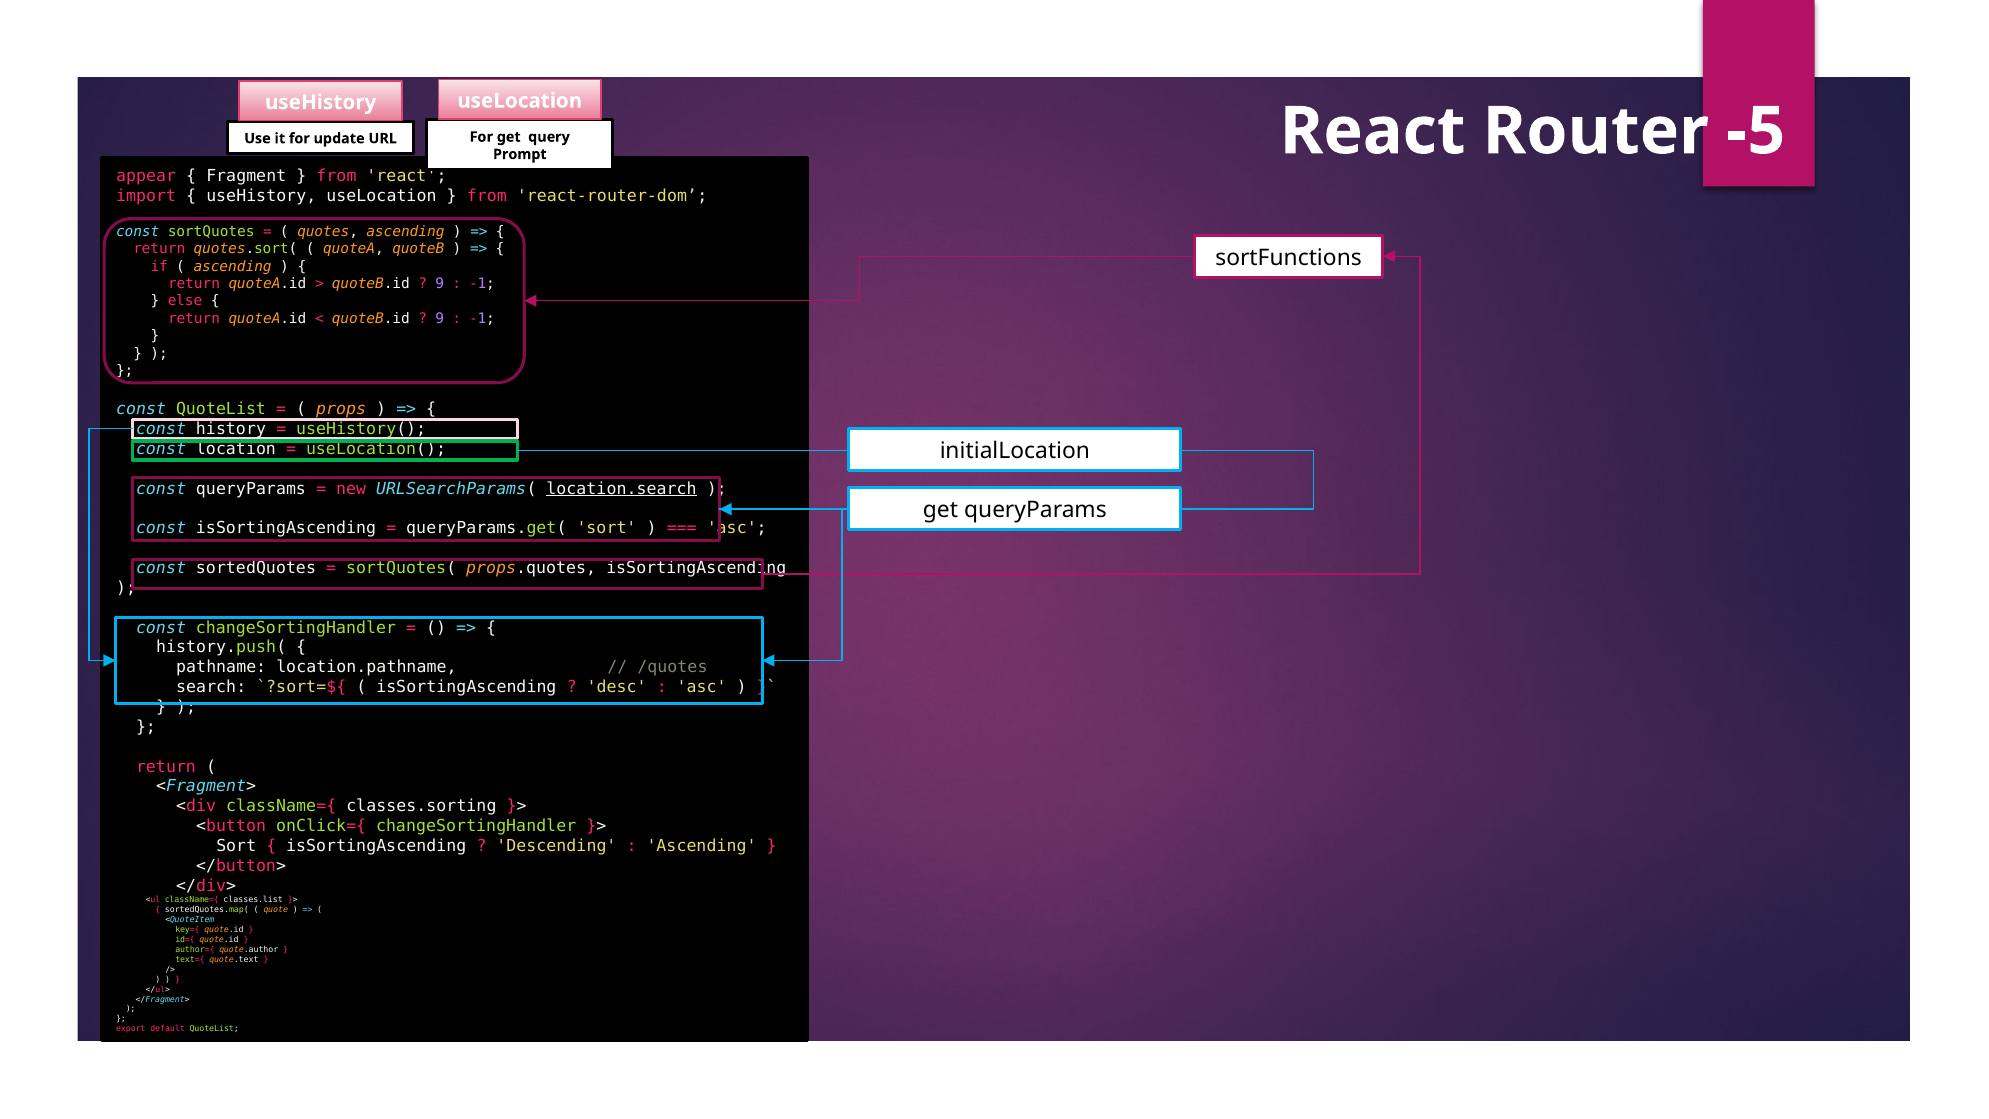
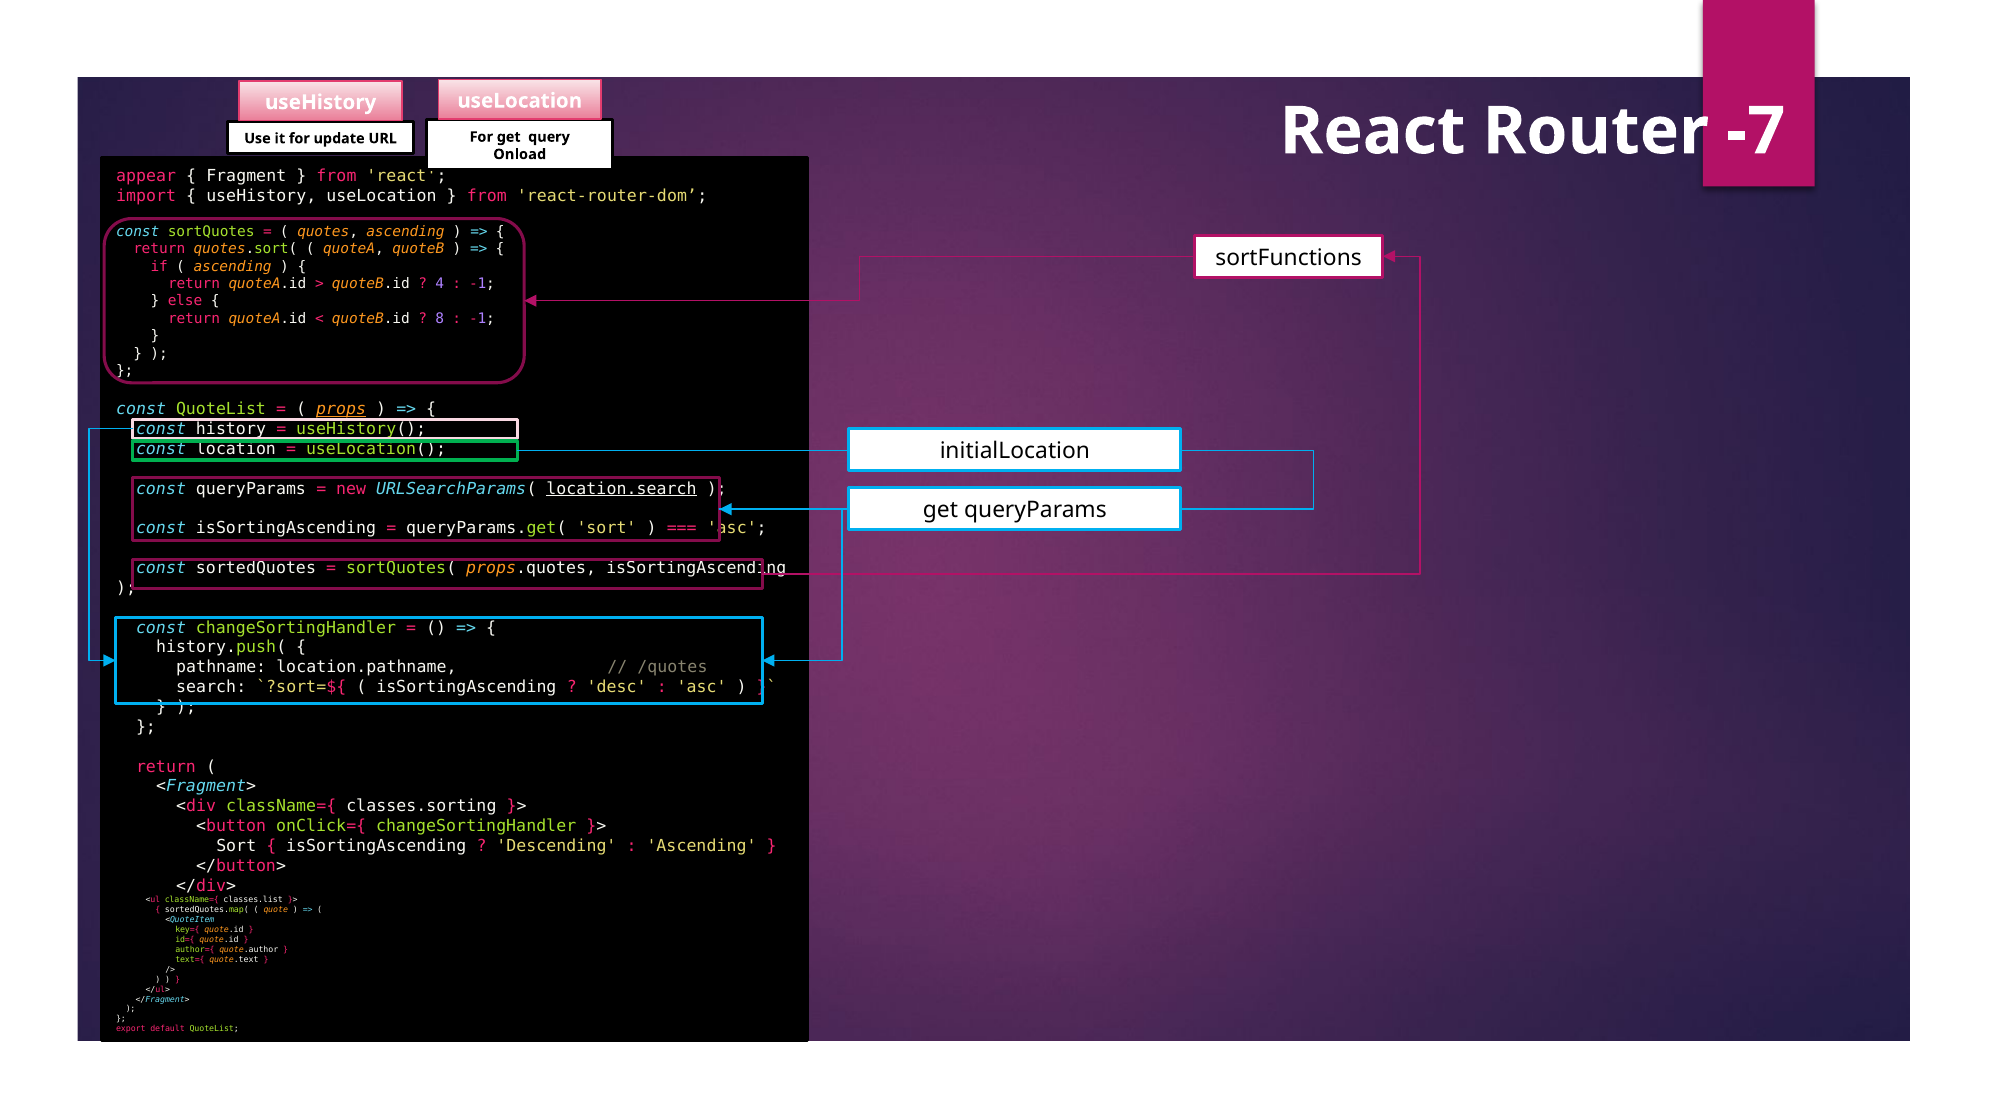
-5: -5 -> -7
Prompt: Prompt -> Onload
9 at (440, 284): 9 -> 4
9 at (440, 318): 9 -> 8
props underline: none -> present
